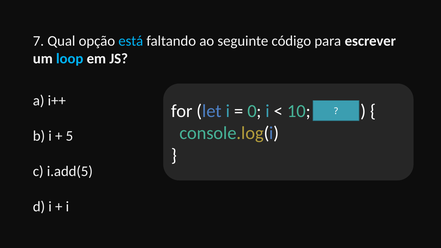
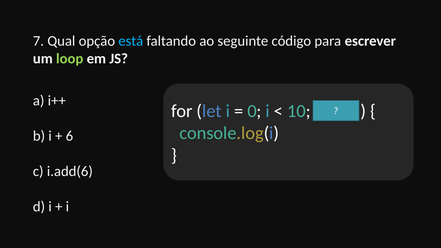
loop colour: light blue -> light green
5: 5 -> 6
i.add(5: i.add(5 -> i.add(6
